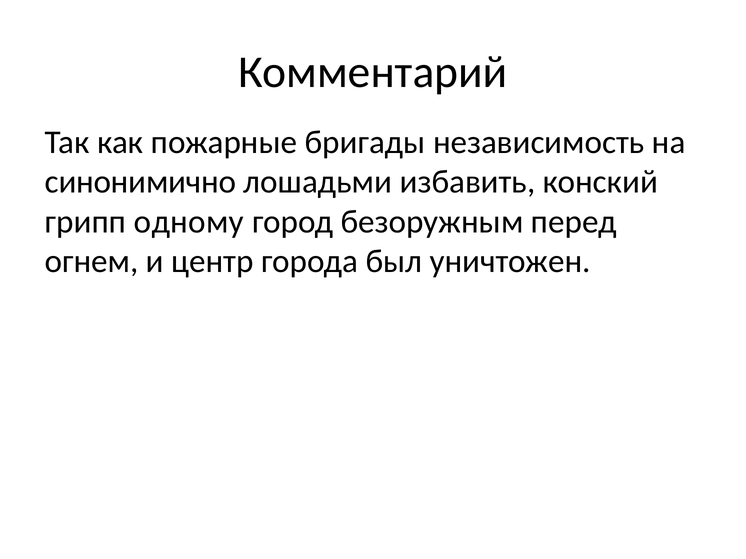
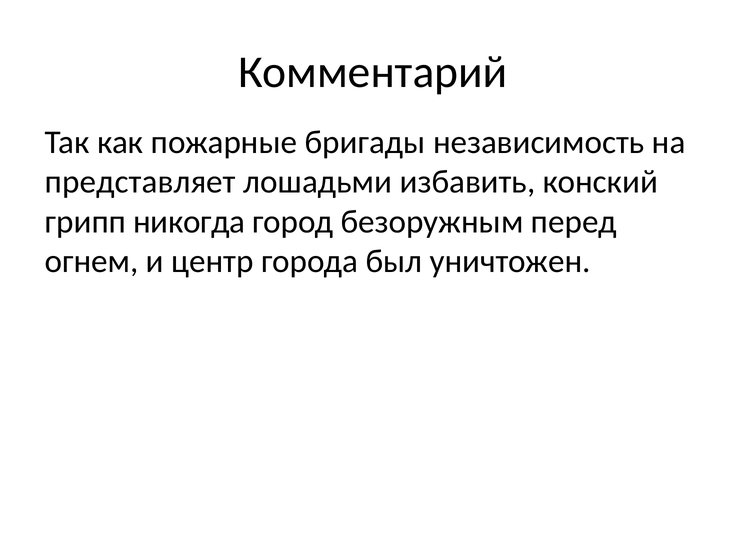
синонимично: синонимично -> представляет
одному: одному -> никогда
